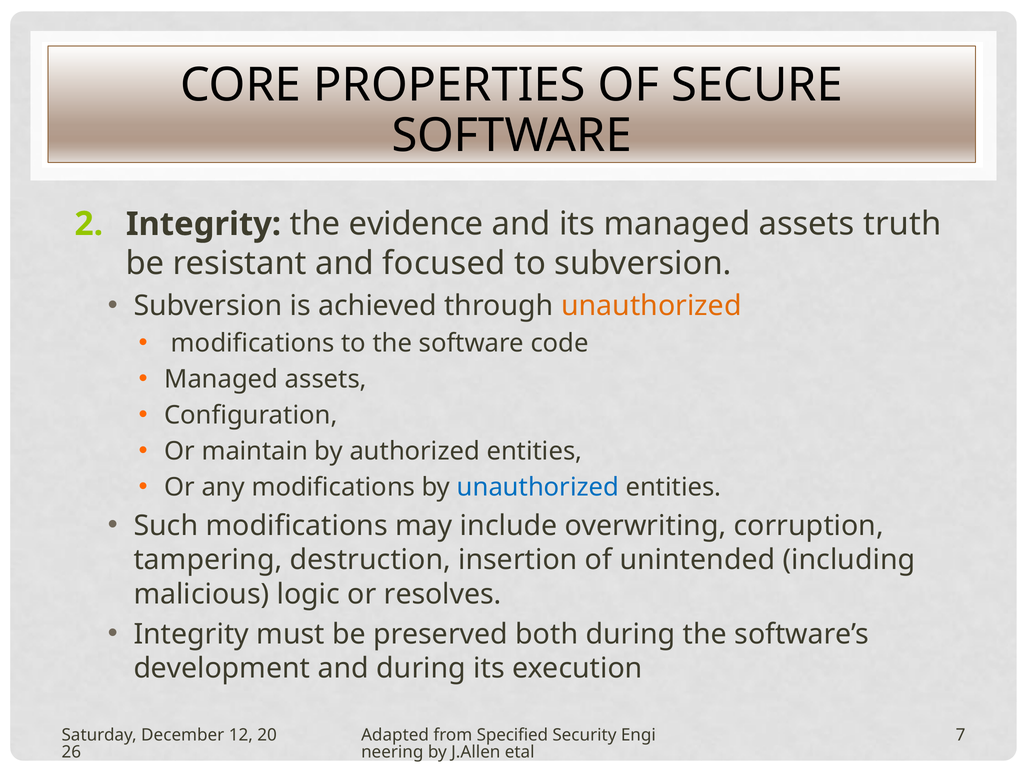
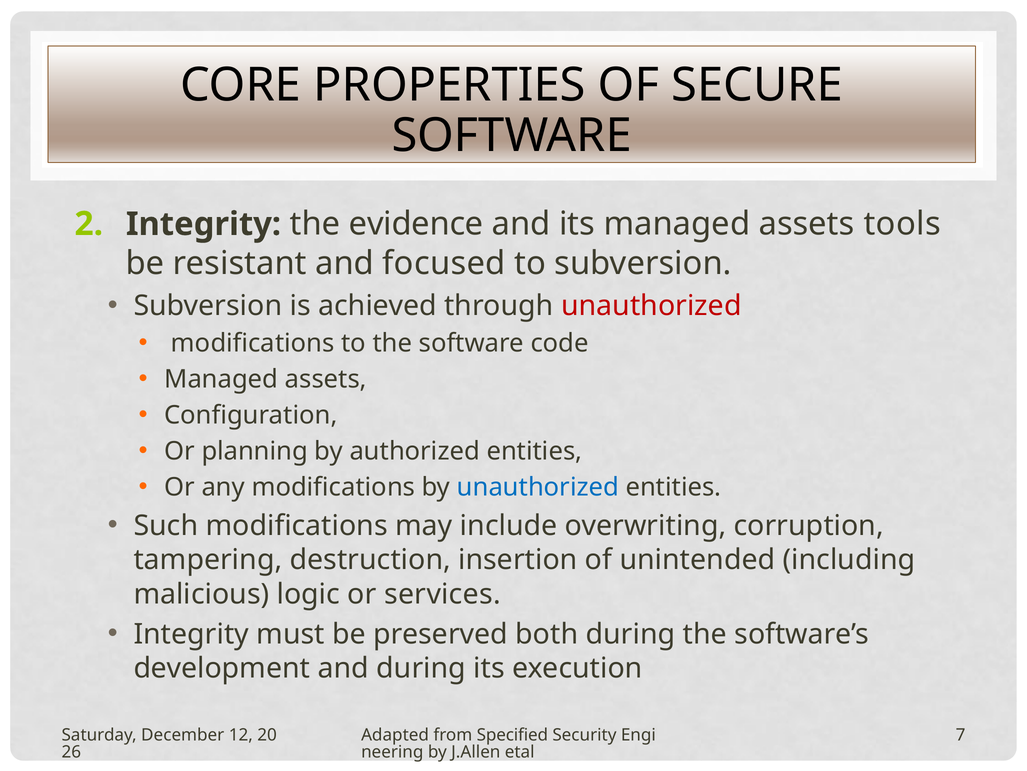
truth: truth -> tools
unauthorized at (651, 305) colour: orange -> red
maintain: maintain -> planning
resolves: resolves -> services
